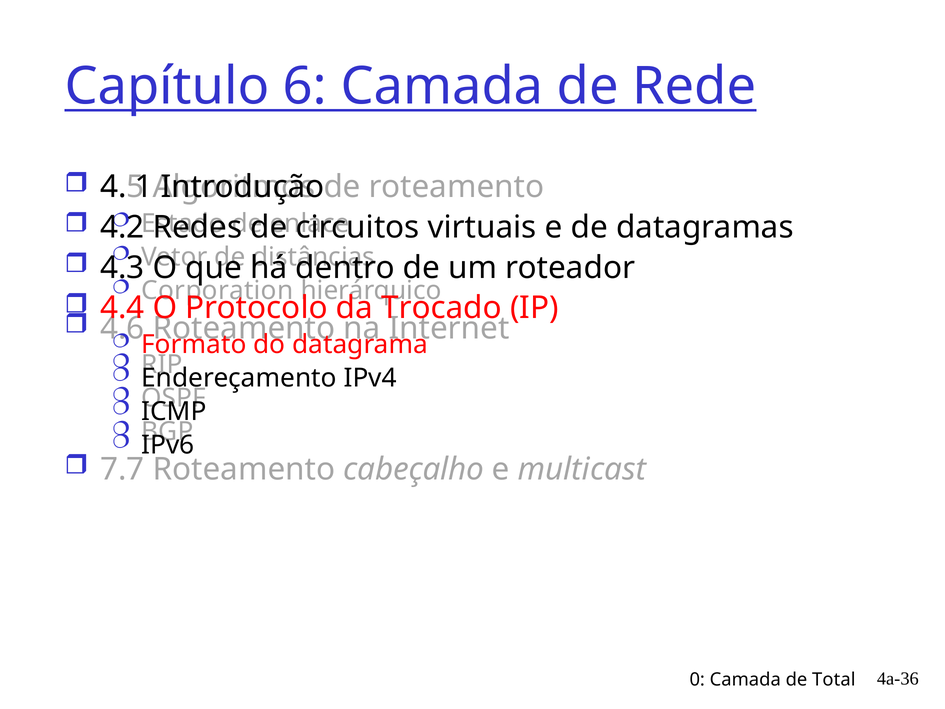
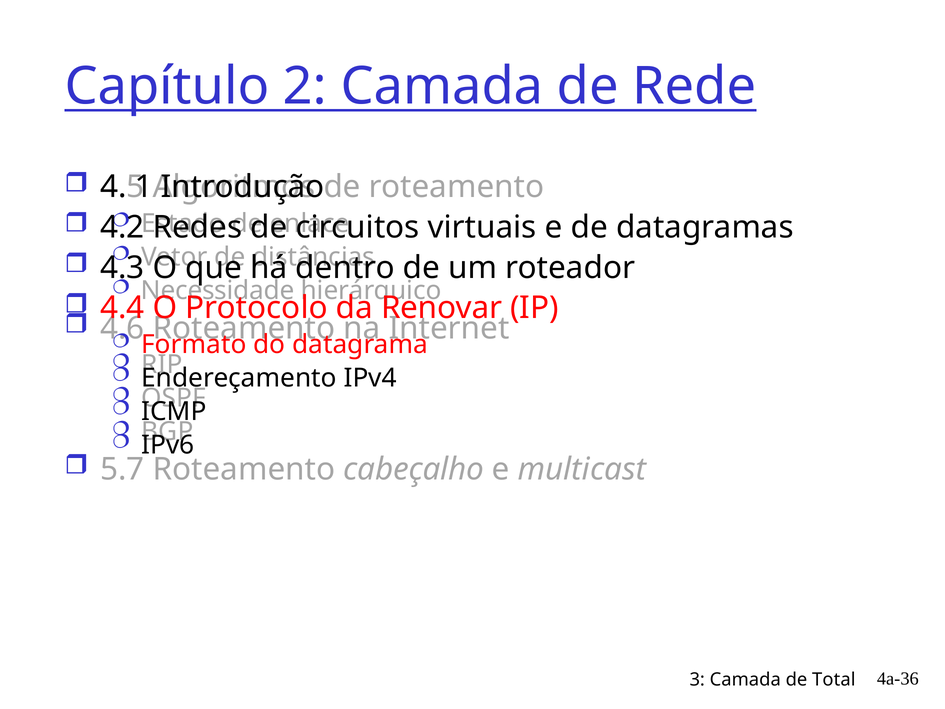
6: 6 -> 2
Corporation: Corporation -> Necessidade
Trocado: Trocado -> Renovar
7.7: 7.7 -> 5.7
0: 0 -> 3
